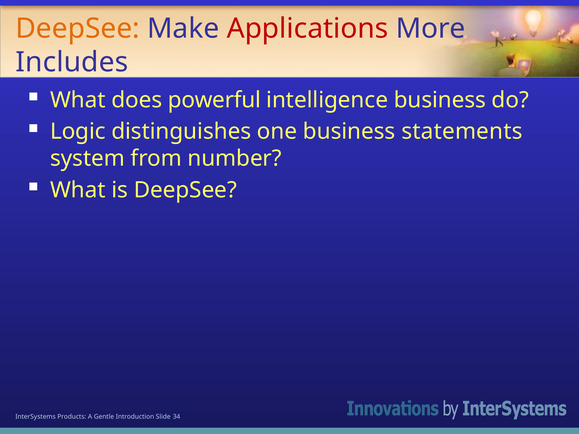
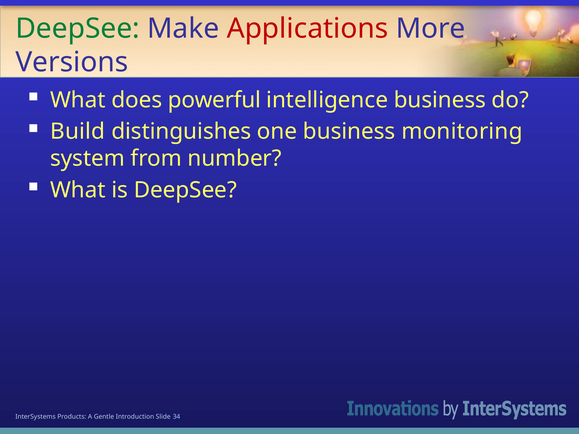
DeepSee at (78, 28) colour: orange -> green
Includes: Includes -> Versions
Logic: Logic -> Build
statements: statements -> monitoring
